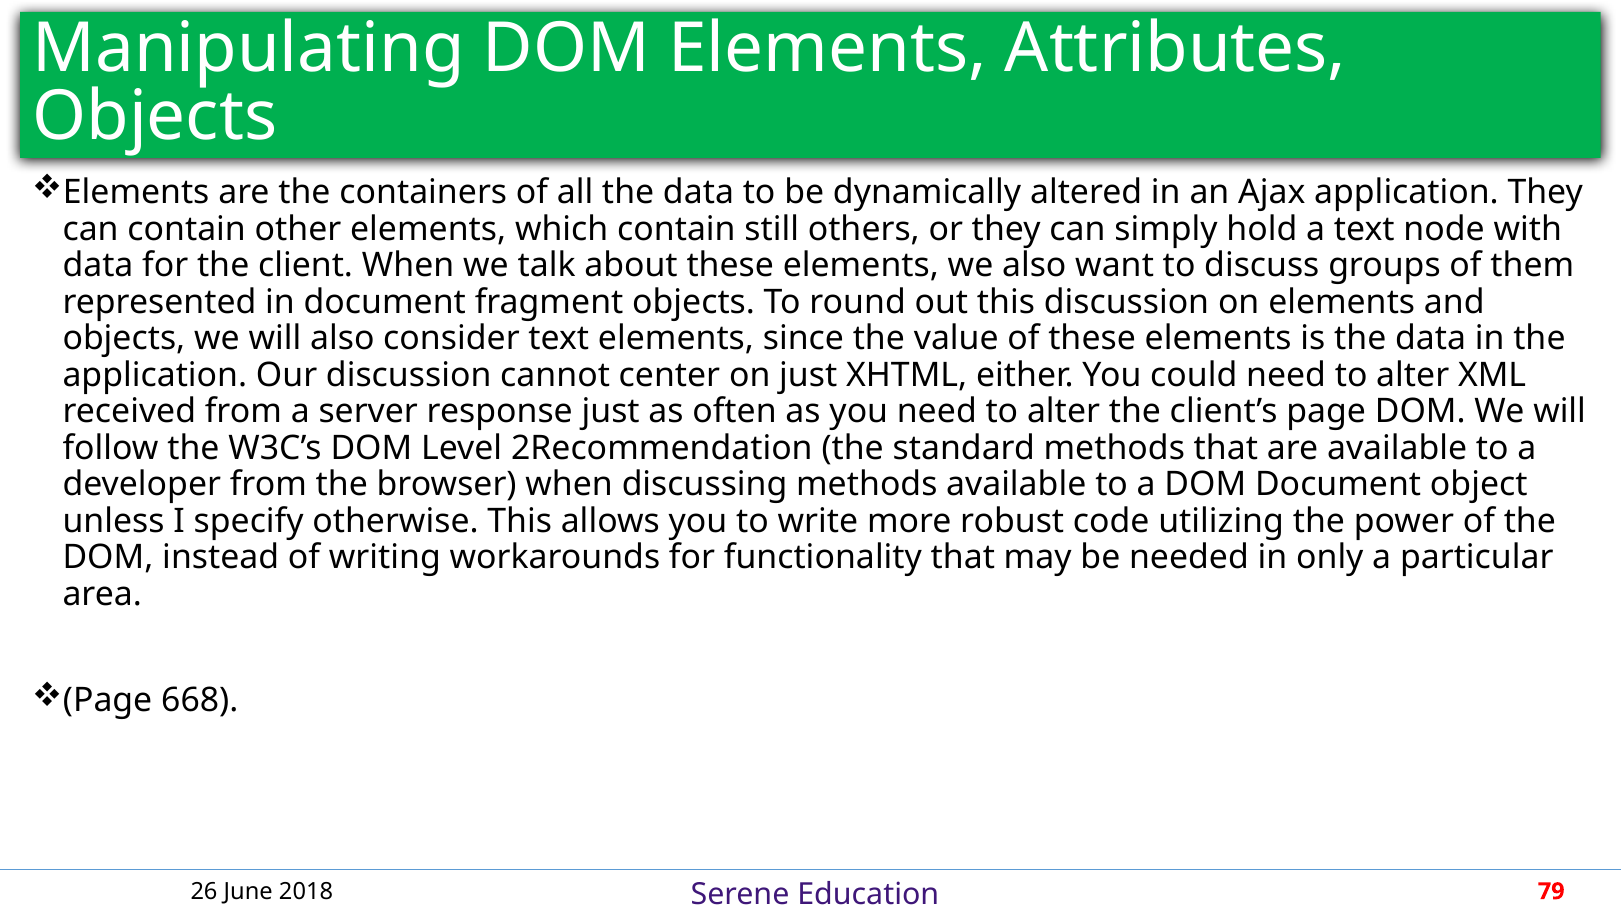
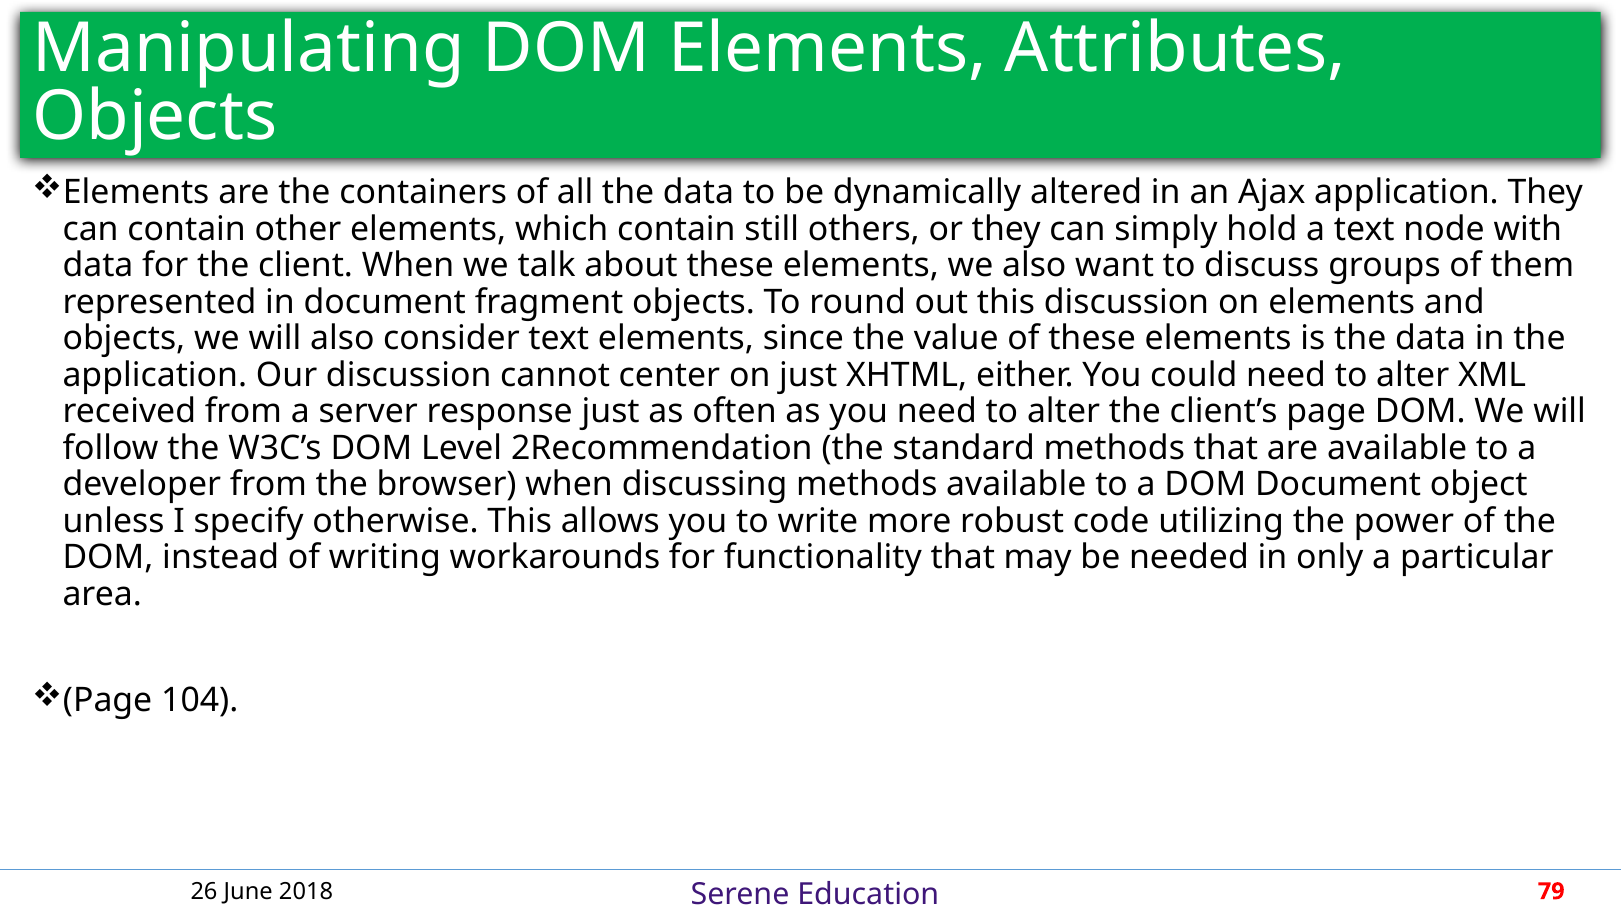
668: 668 -> 104
